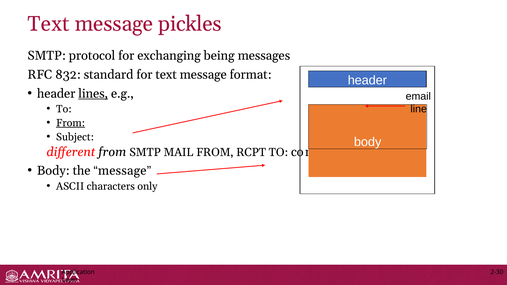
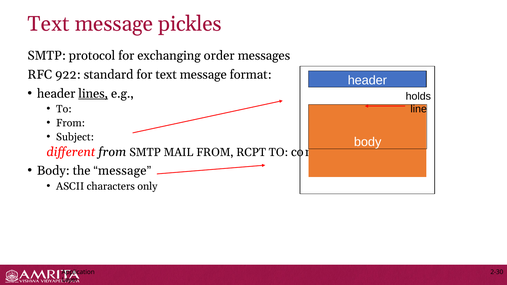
being: being -> order
832: 832 -> 922
email: email -> holds
From at (71, 123) underline: present -> none
